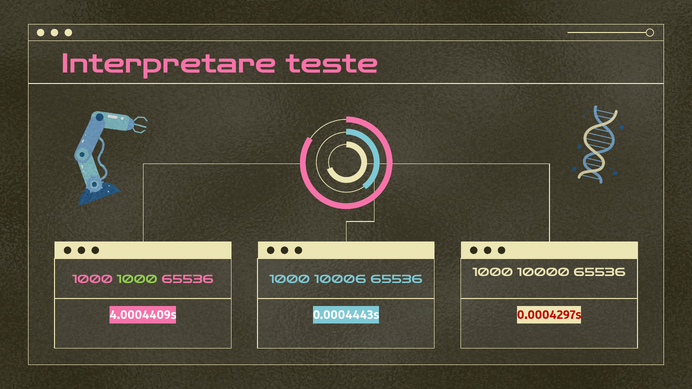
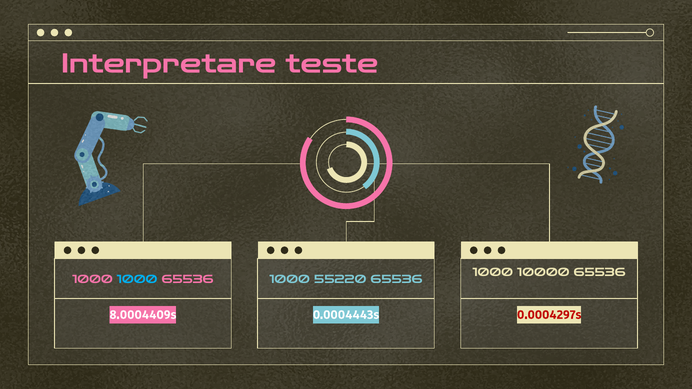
1000 at (137, 279) colour: light green -> light blue
10006: 10006 -> 55220
4.0004409s: 4.0004409s -> 8.0004409s
